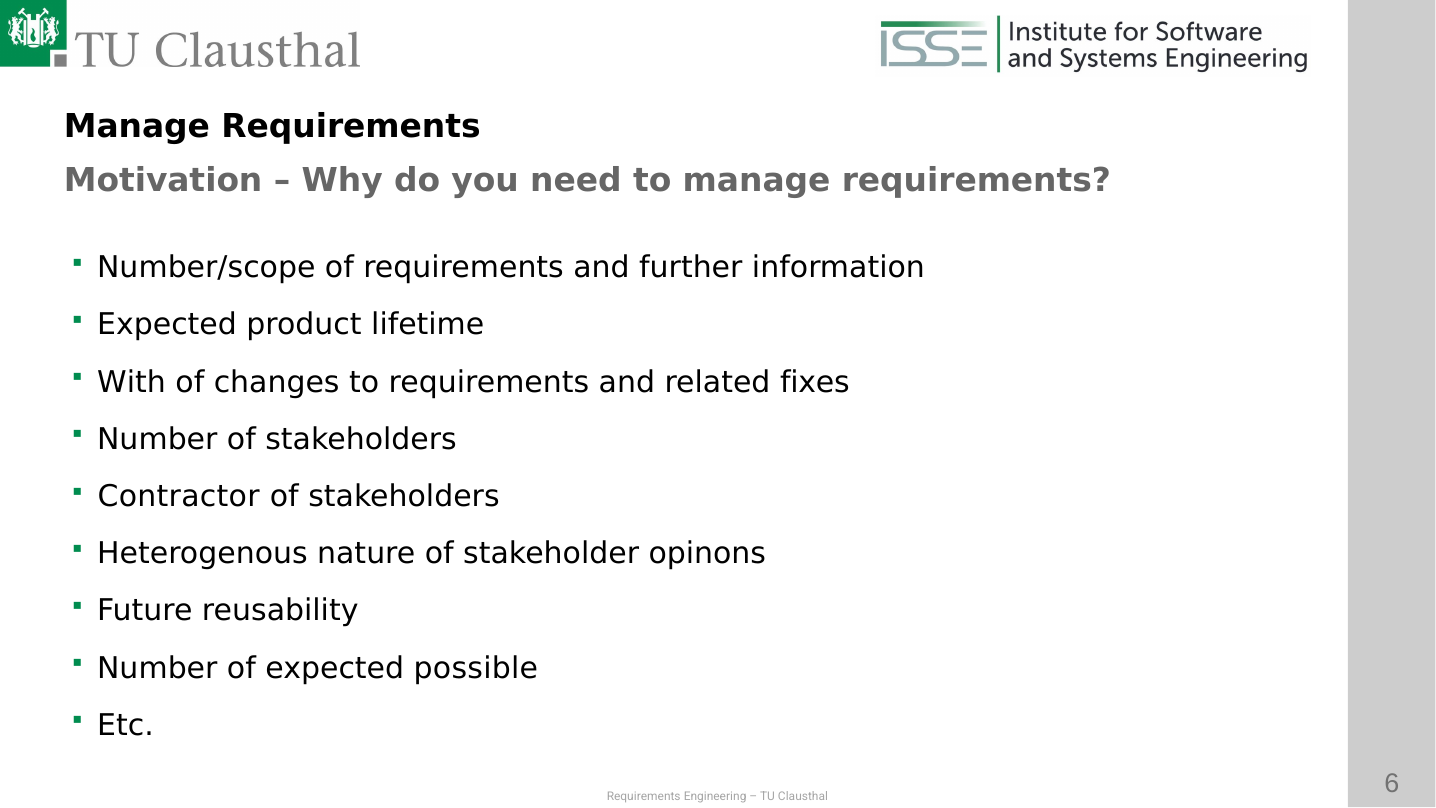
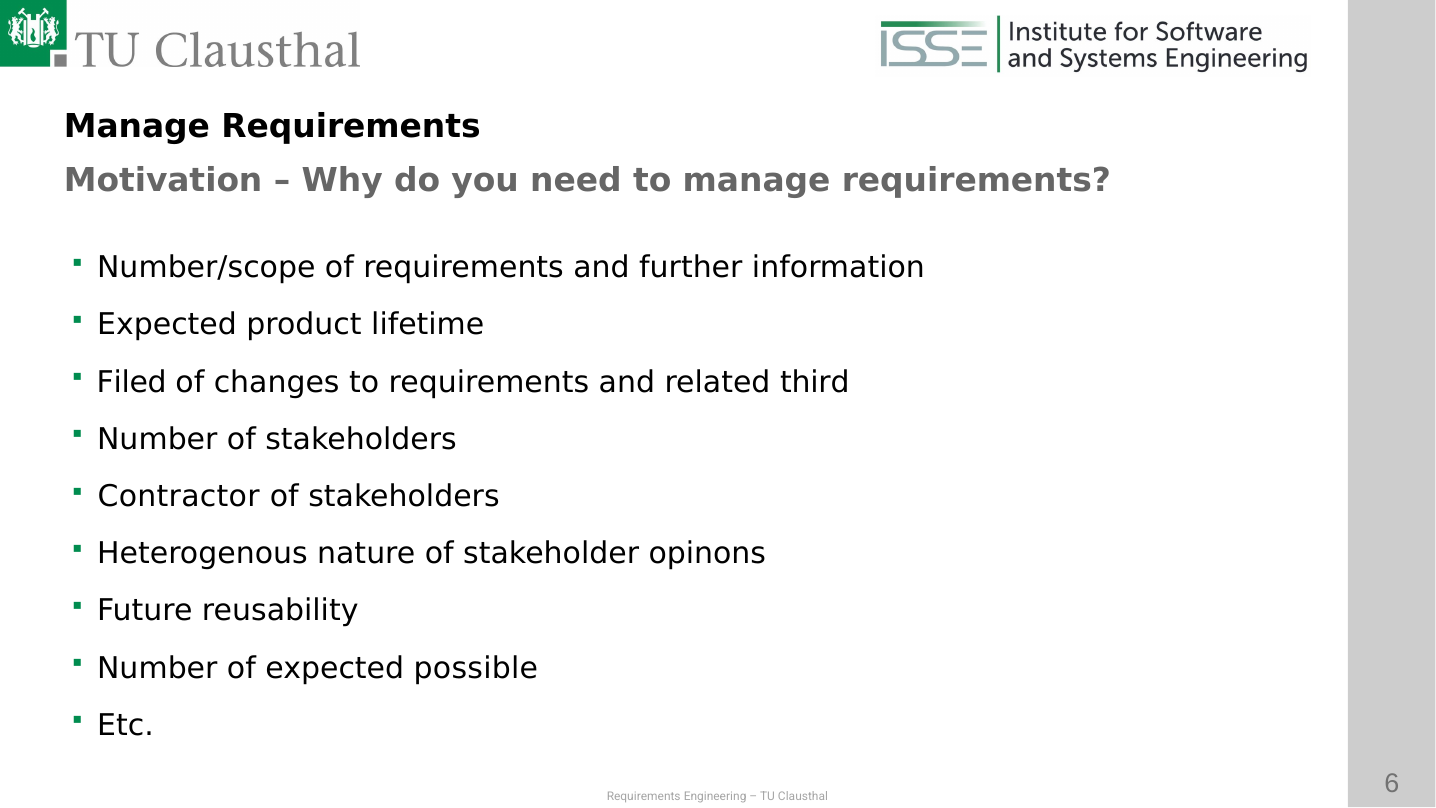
With: With -> Filed
fixes: fixes -> third
